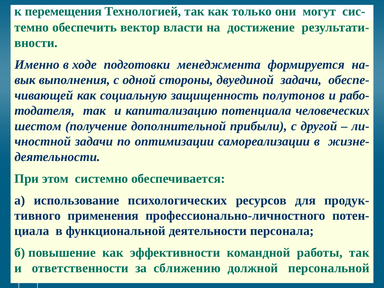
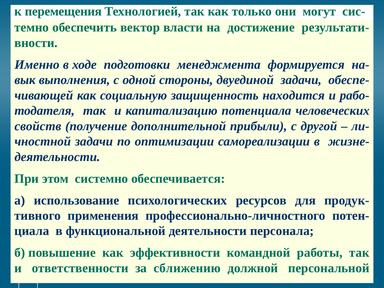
полутонов: полутонов -> находится
шестом: шестом -> свойств
